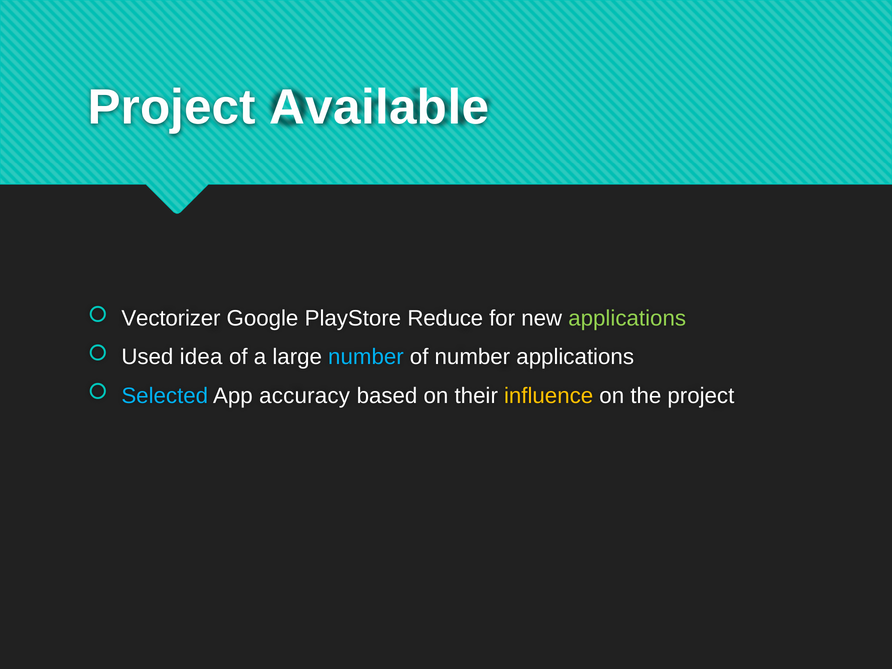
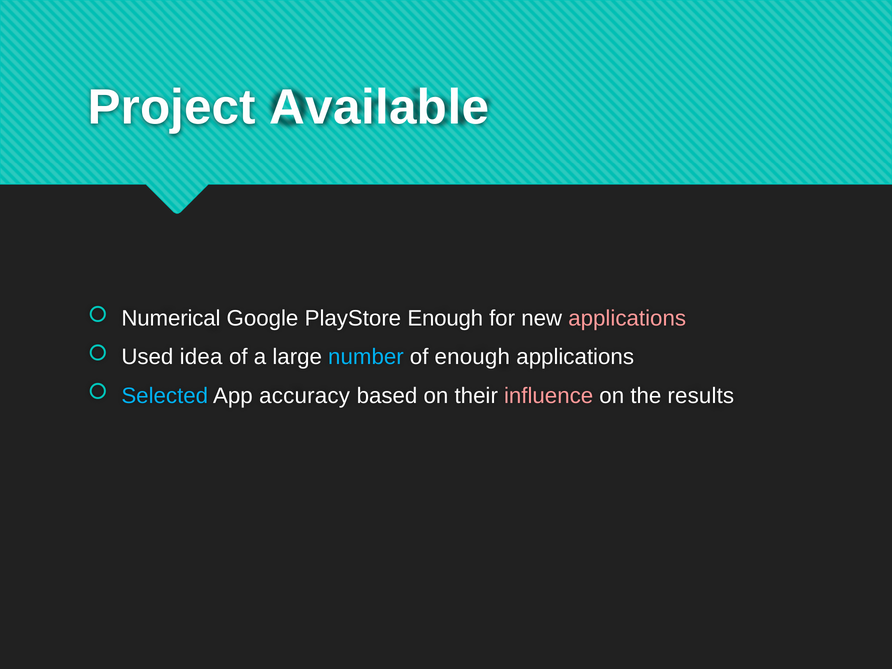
Vectorizer: Vectorizer -> Numerical
PlayStore Reduce: Reduce -> Enough
applications at (627, 318) colour: light green -> pink
of number: number -> enough
influence colour: yellow -> pink
the project: project -> results
